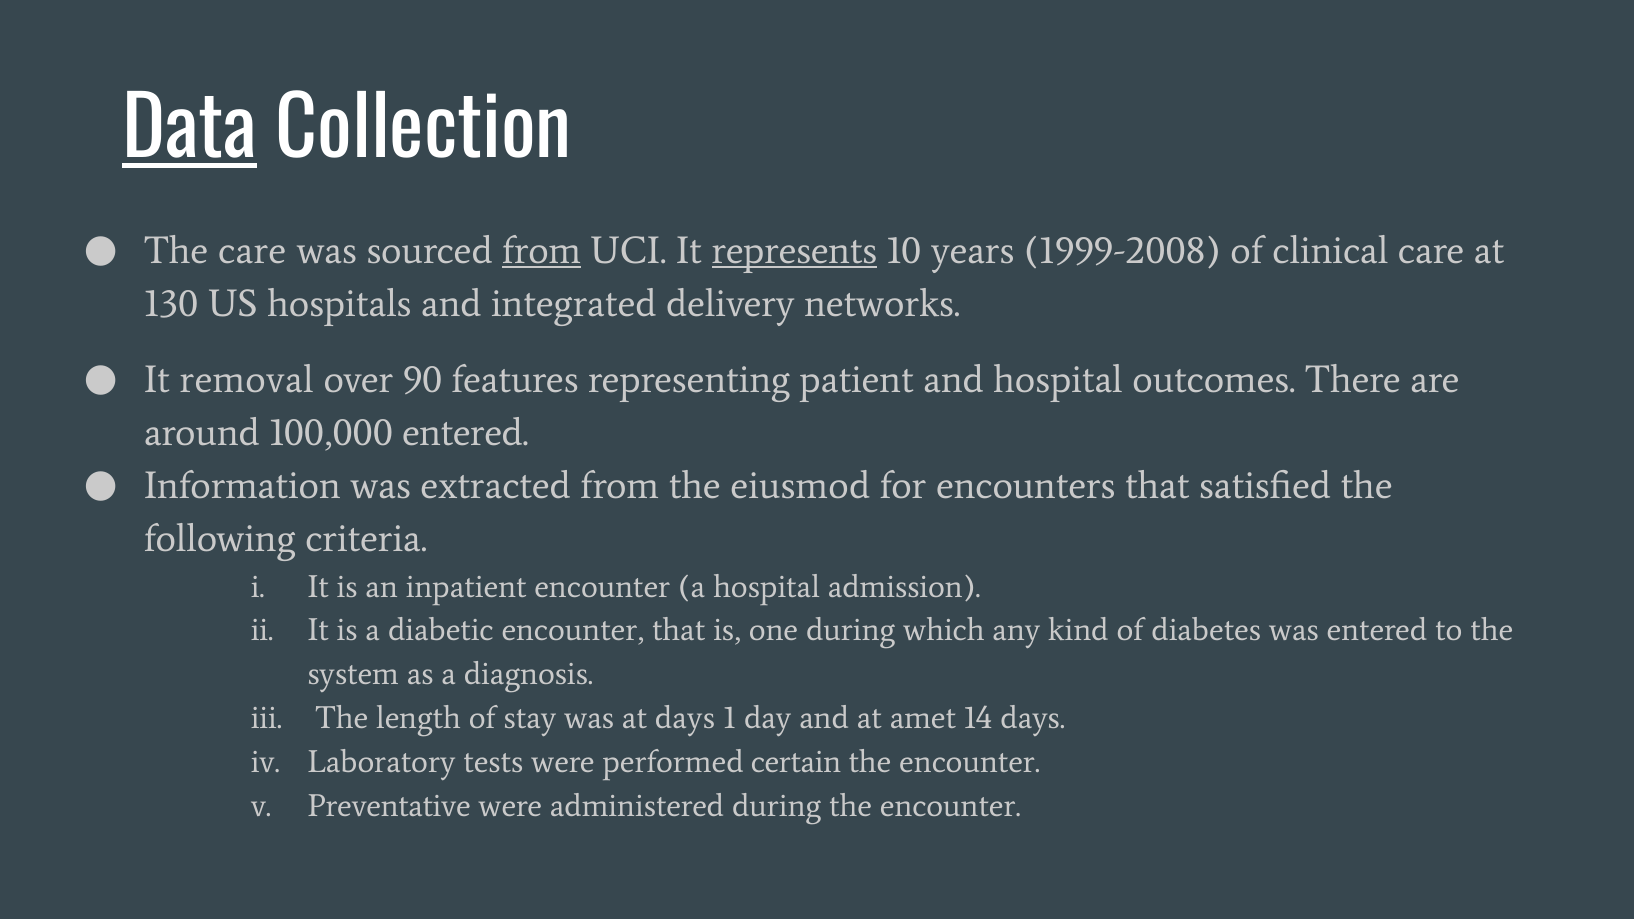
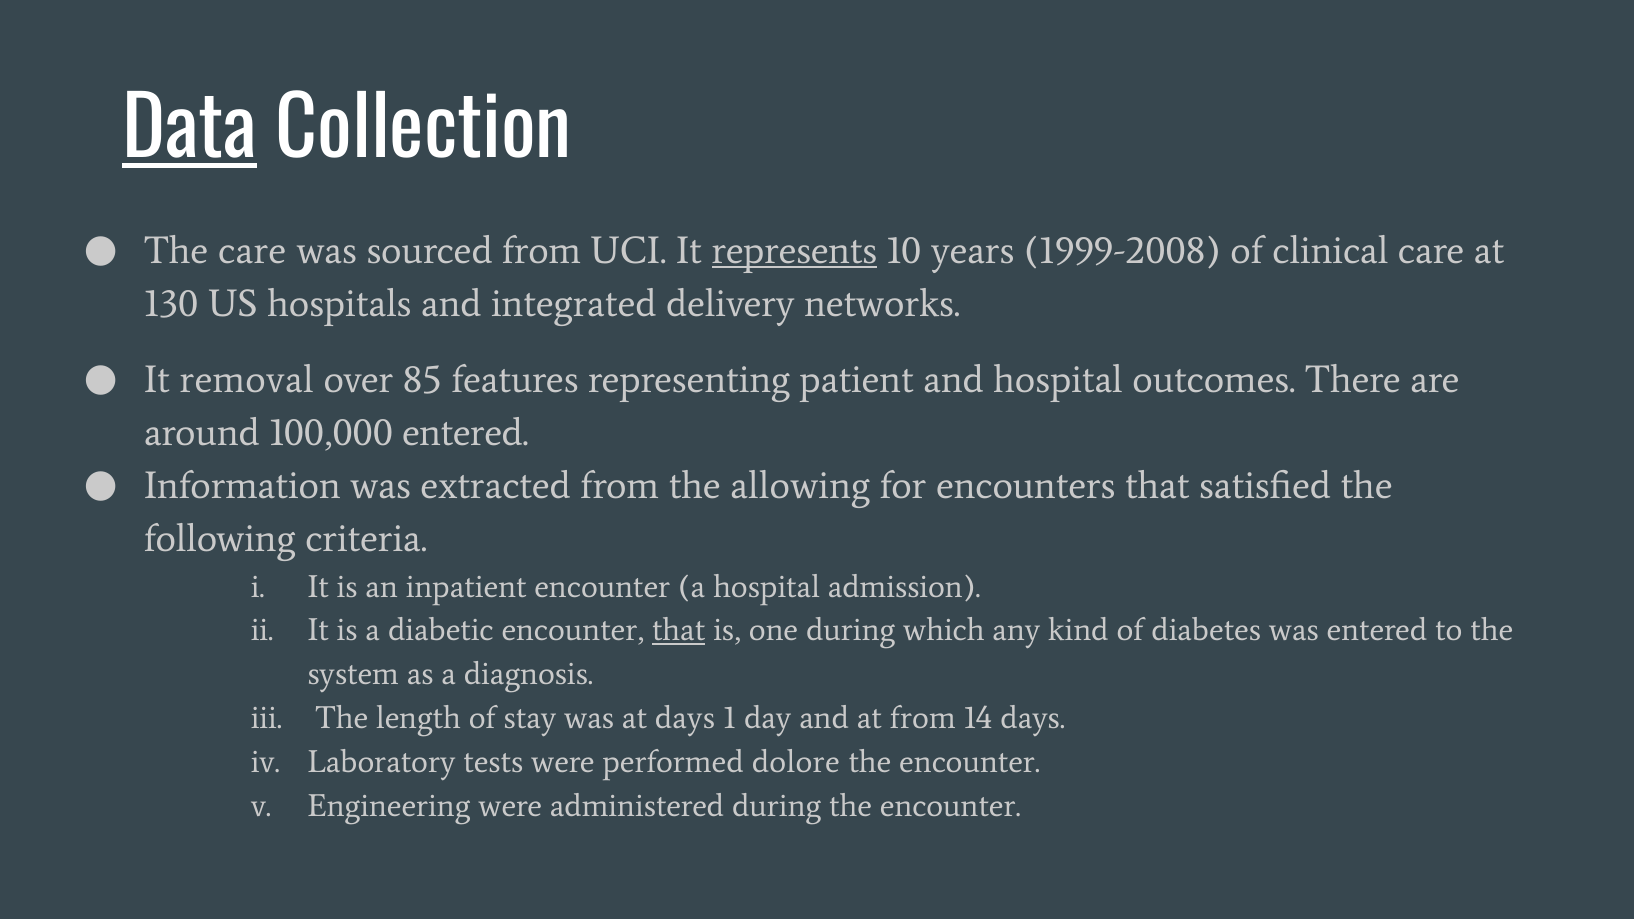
from at (541, 251) underline: present -> none
90: 90 -> 85
eiusmod: eiusmod -> allowing
that at (679, 631) underline: none -> present
at amet: amet -> from
certain: certain -> dolore
Preventative: Preventative -> Engineering
